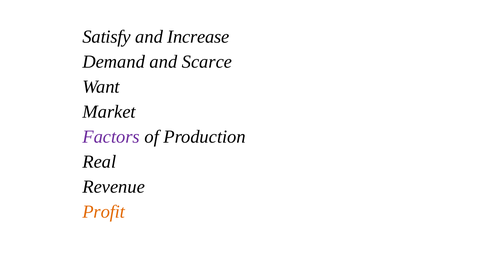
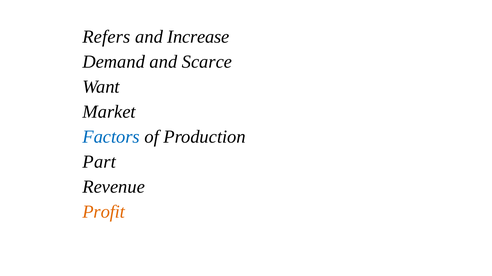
Satisfy: Satisfy -> Refers
Factors colour: purple -> blue
Real: Real -> Part
